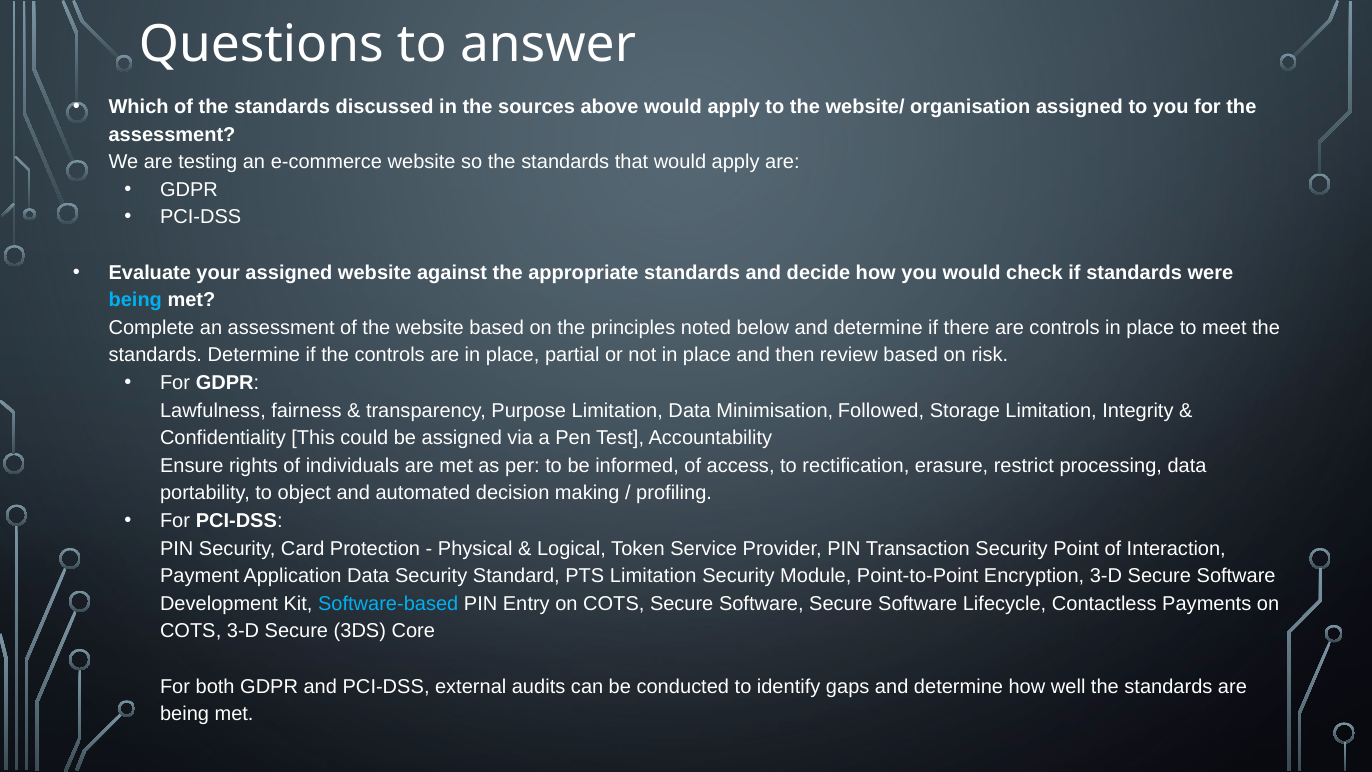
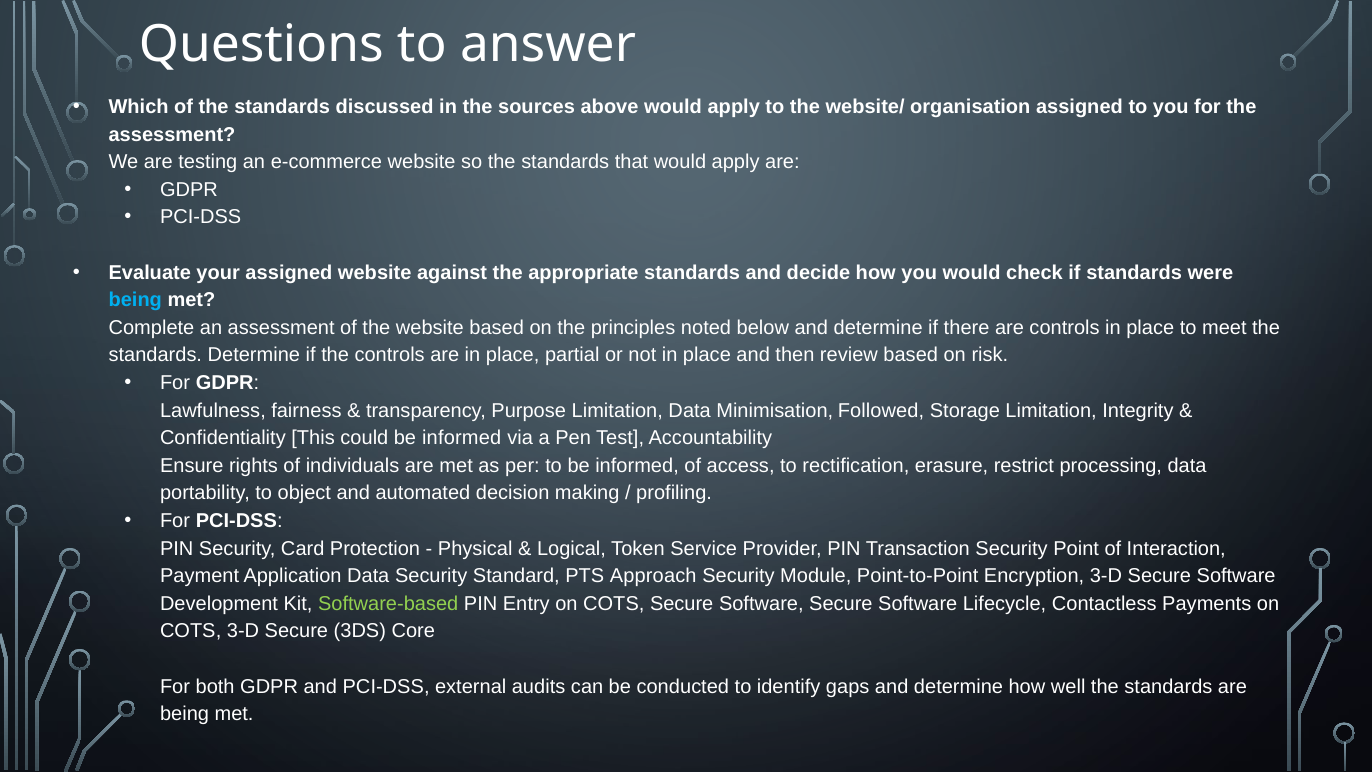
could be assigned: assigned -> informed
PTS Limitation: Limitation -> Approach
Software-based colour: light blue -> light green
